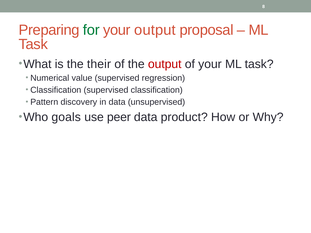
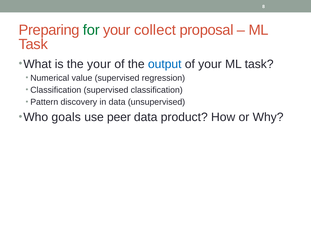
your output: output -> collect
the their: their -> your
output at (165, 64) colour: red -> blue
